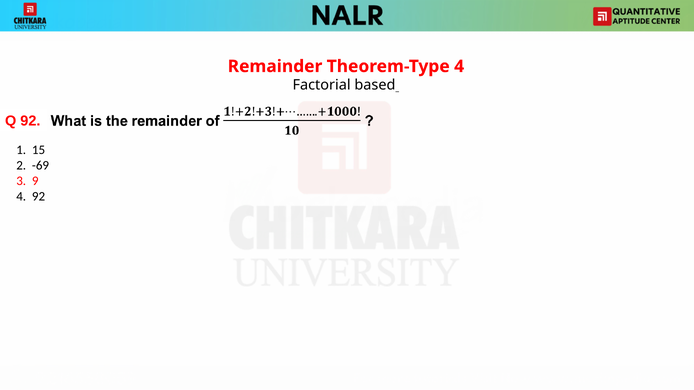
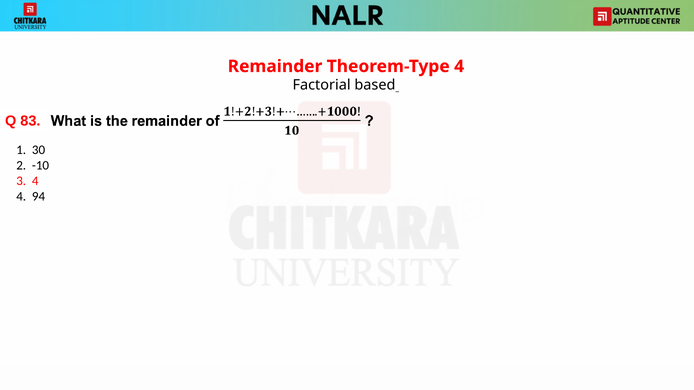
Q 92: 92 -> 83
15: 15 -> 30
-69: -69 -> -10
3 9: 9 -> 4
4 92: 92 -> 94
